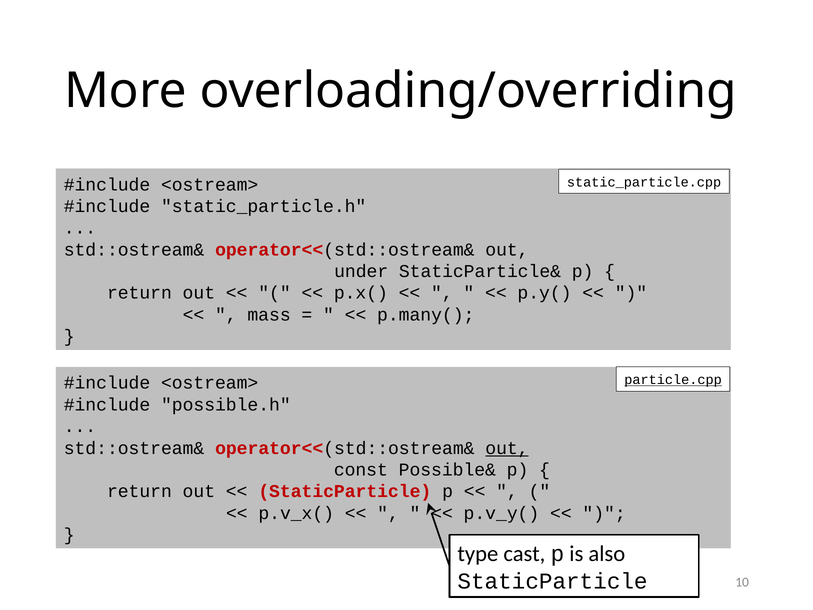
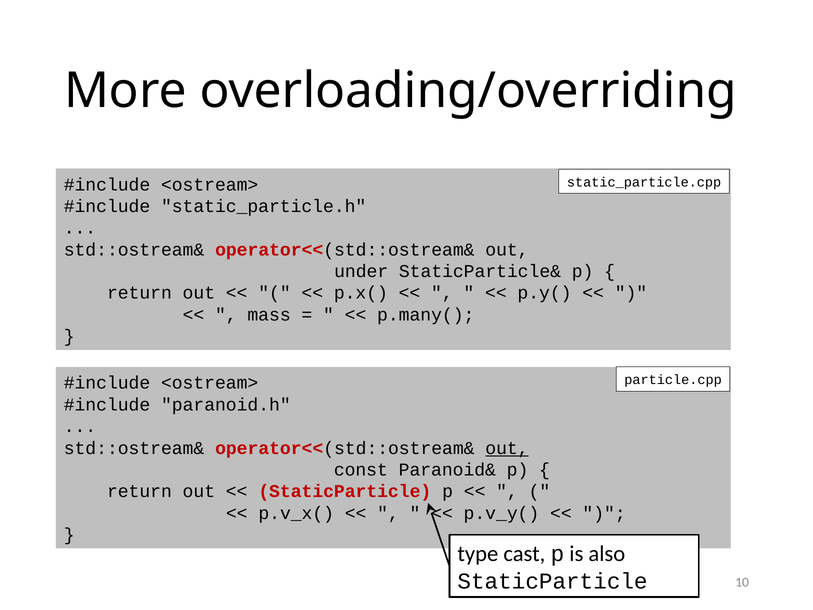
particle.cpp underline: present -> none
possible.h: possible.h -> paranoid.h
Possible&: Possible& -> Paranoid&
